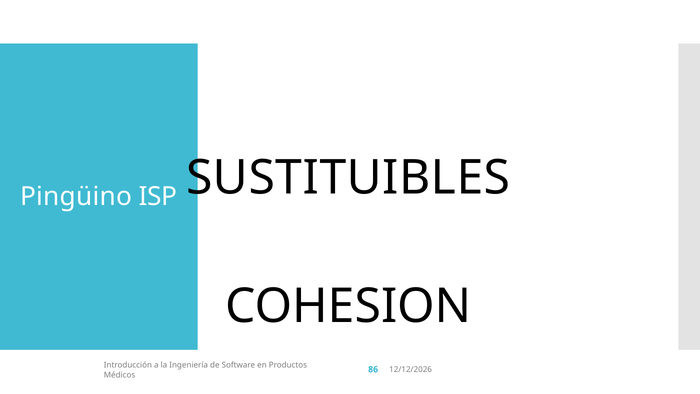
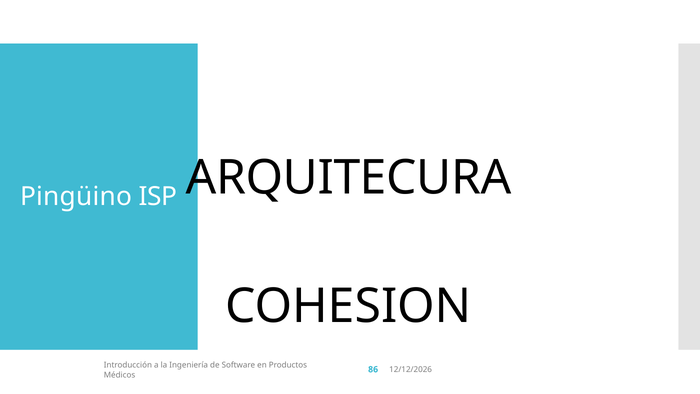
SUSTITUIBLES: SUSTITUIBLES -> ARQUITECURA
